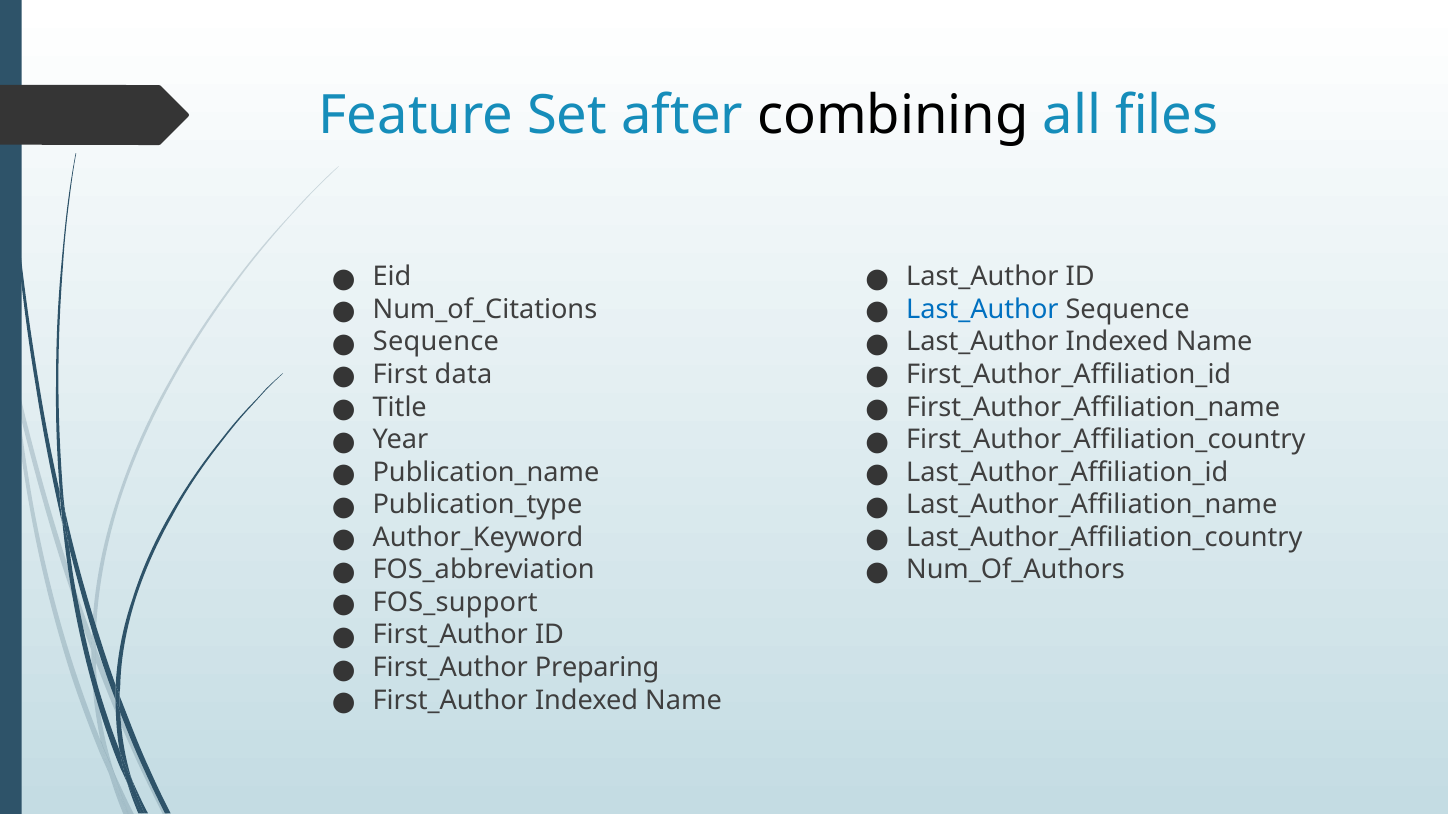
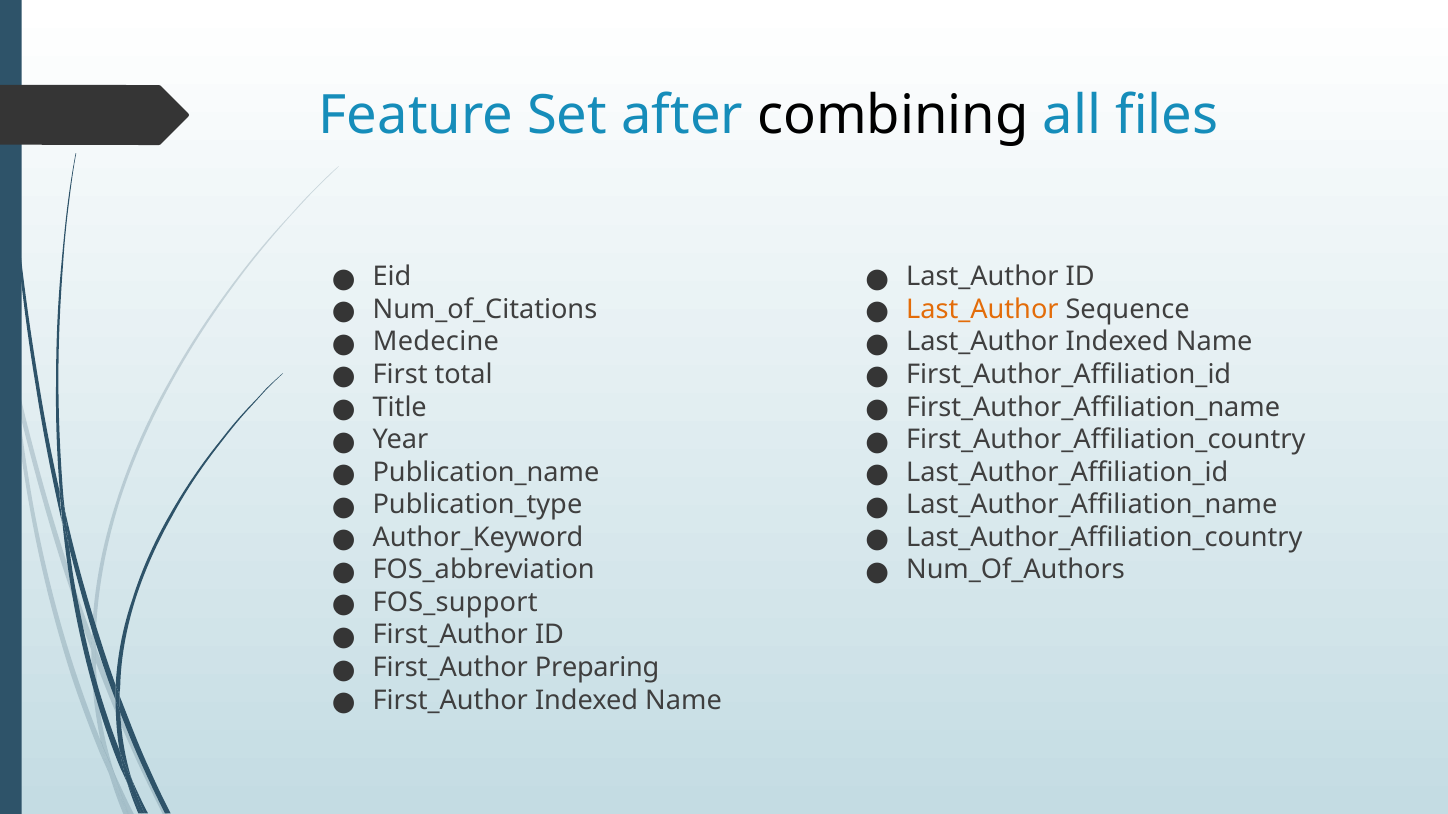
Last_Author at (982, 310) colour: blue -> orange
Sequence at (436, 342): Sequence -> Medecine
data: data -> total
